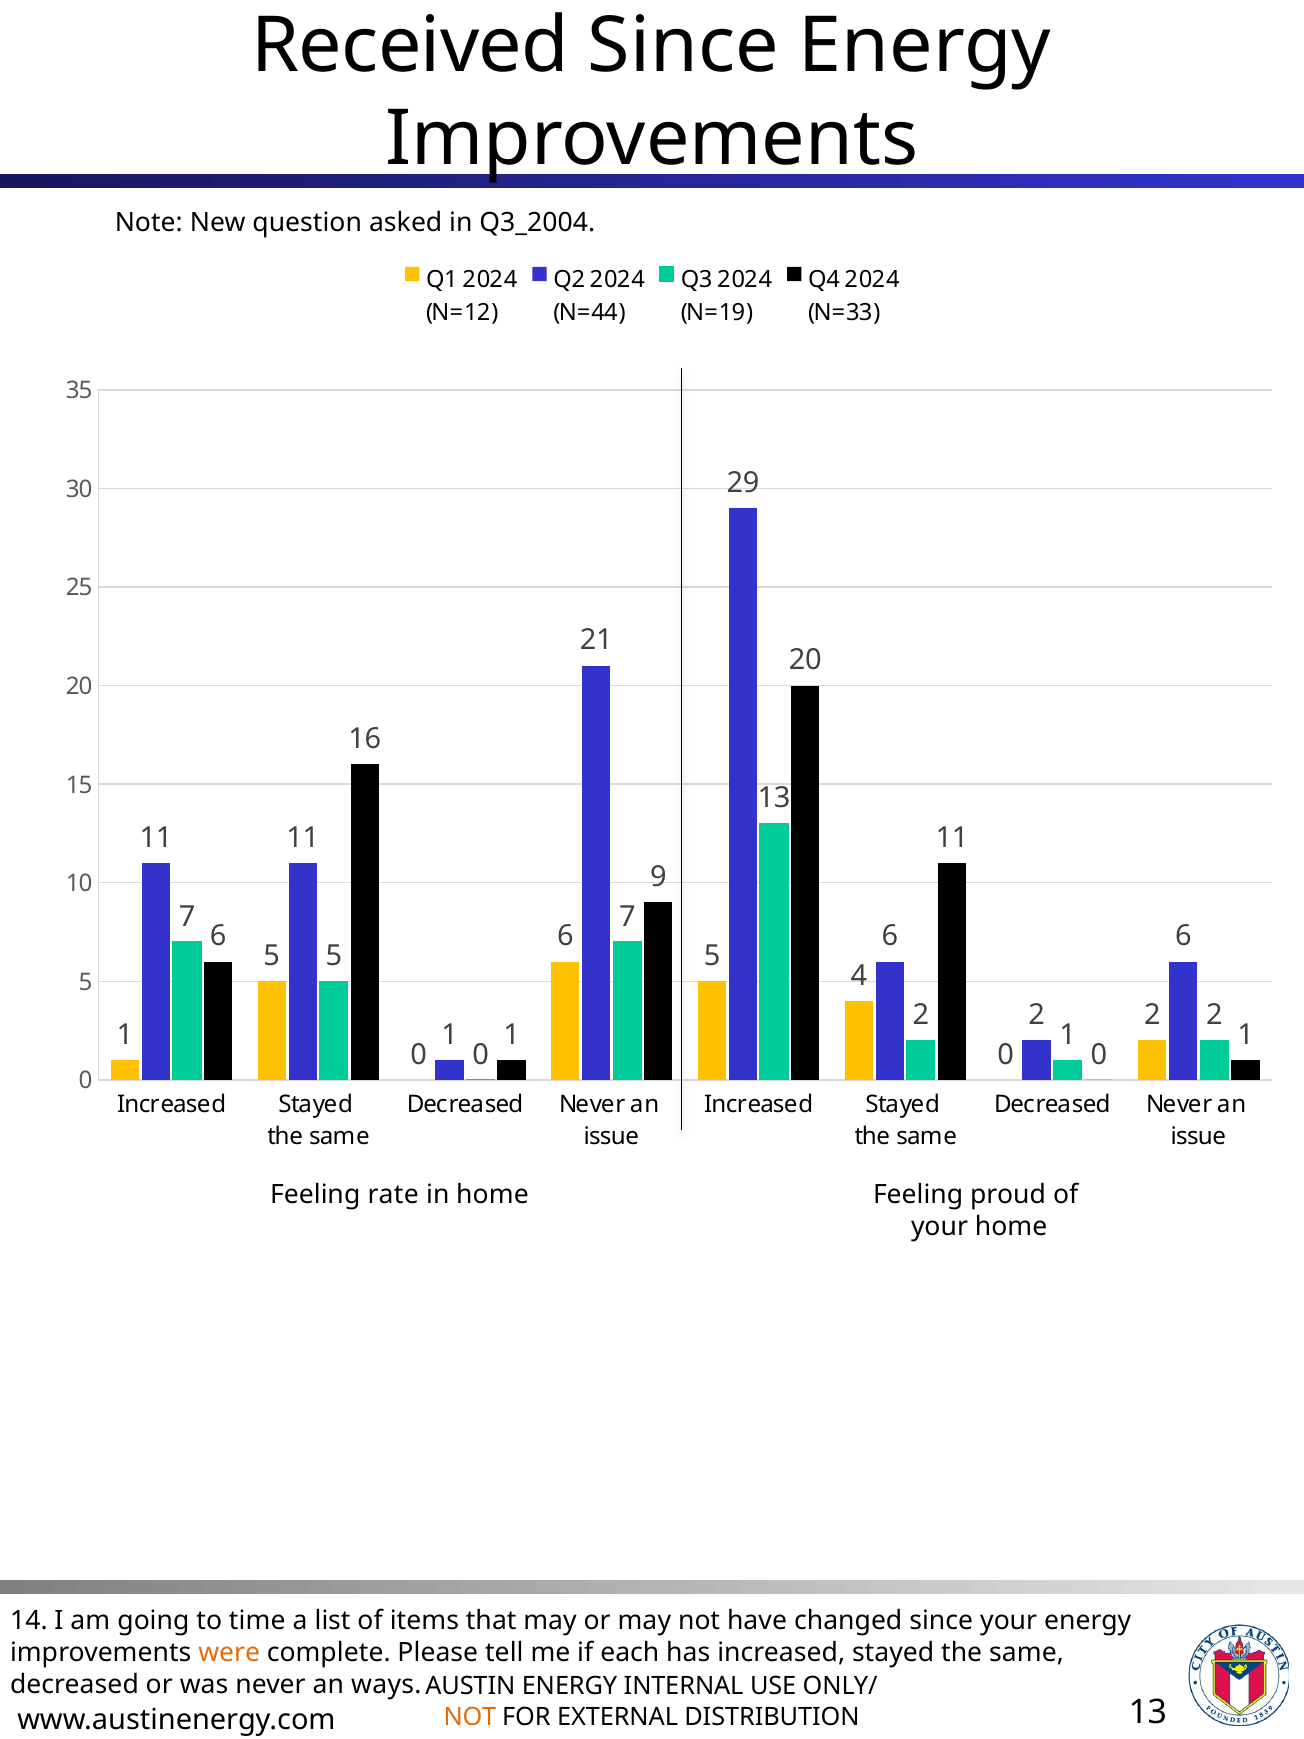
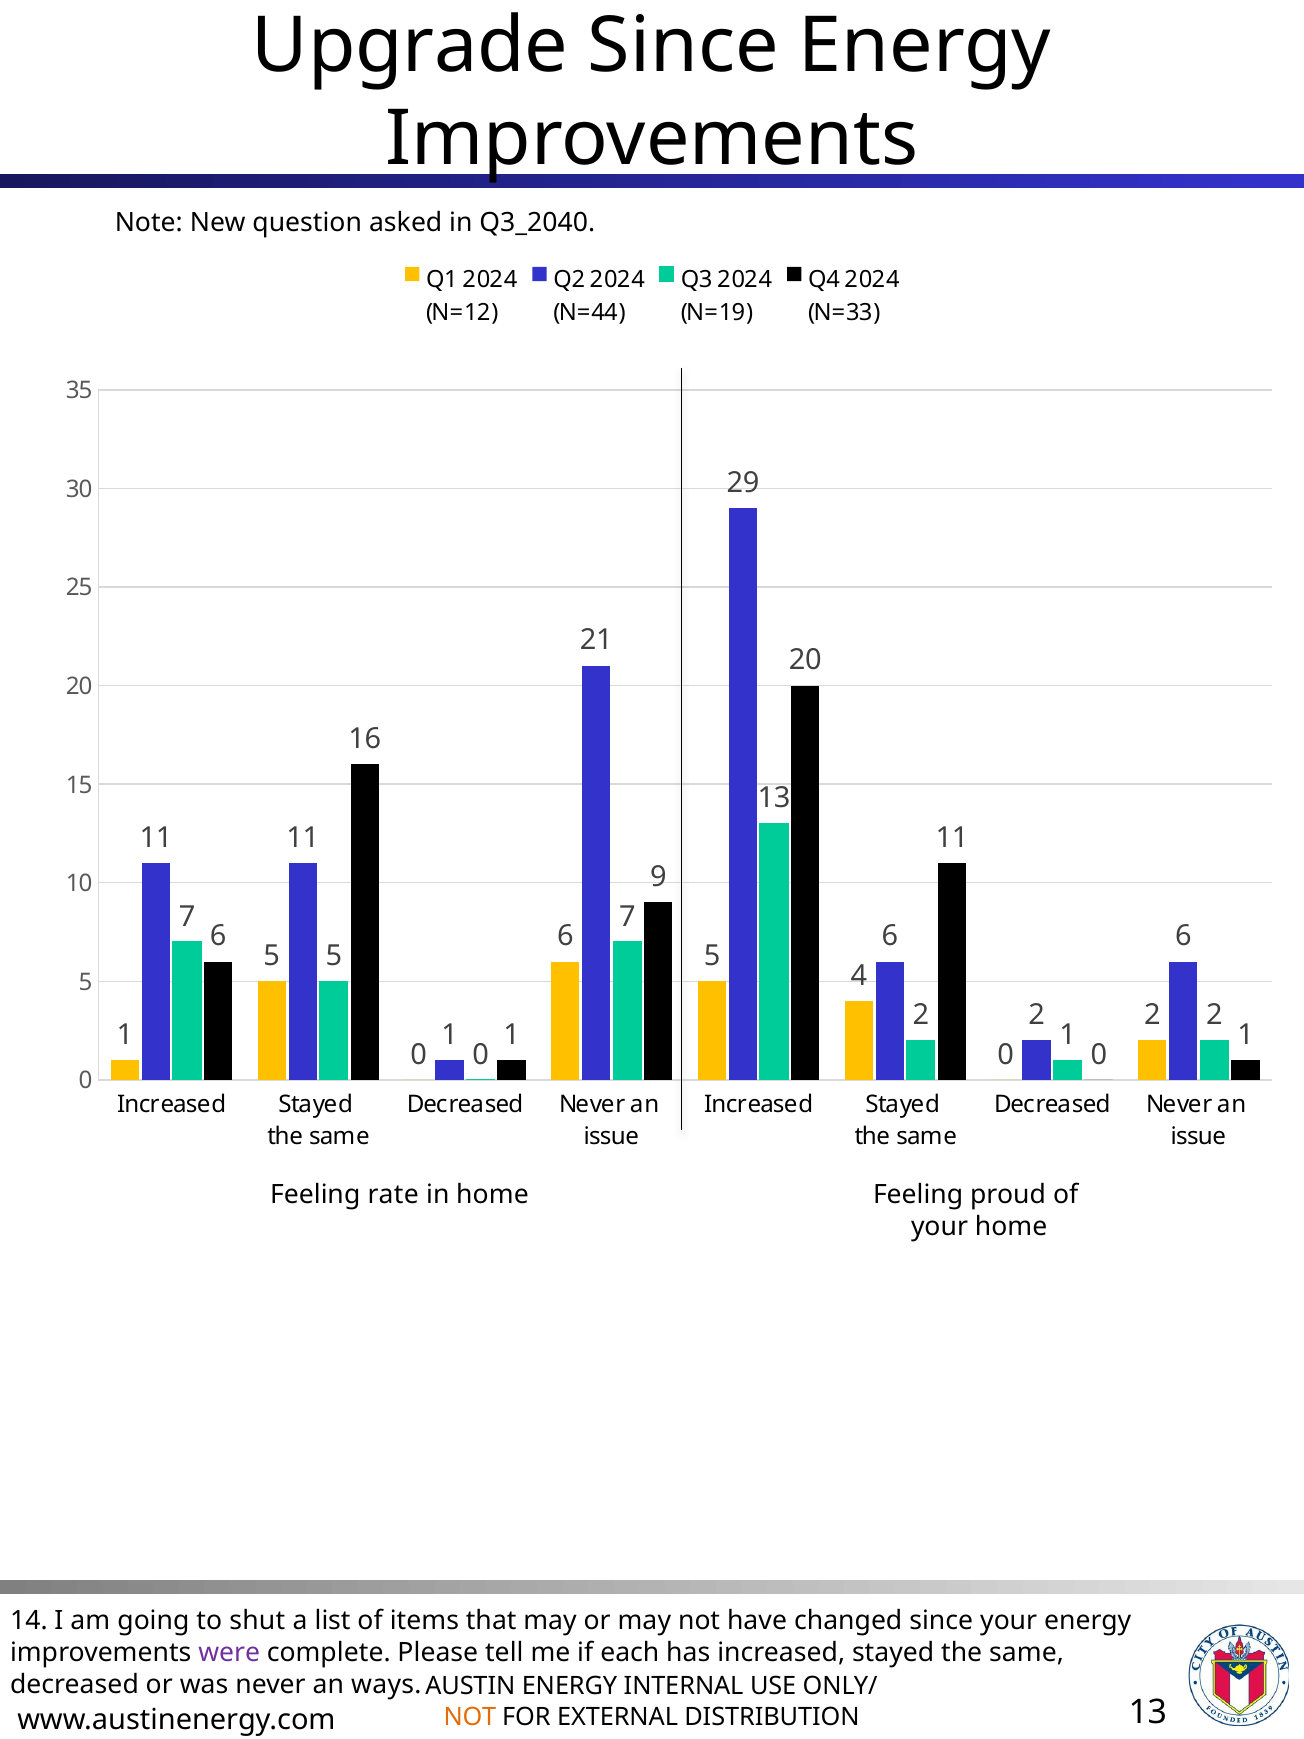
Received: Received -> Upgrade
Q3_2004: Q3_2004 -> Q3_2040
time: time -> shut
were colour: orange -> purple
